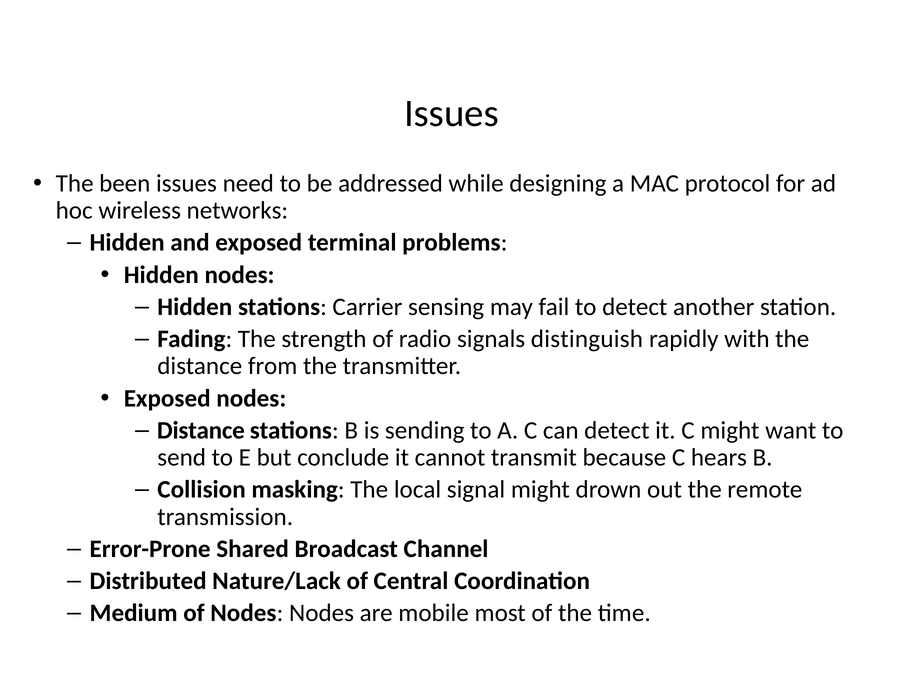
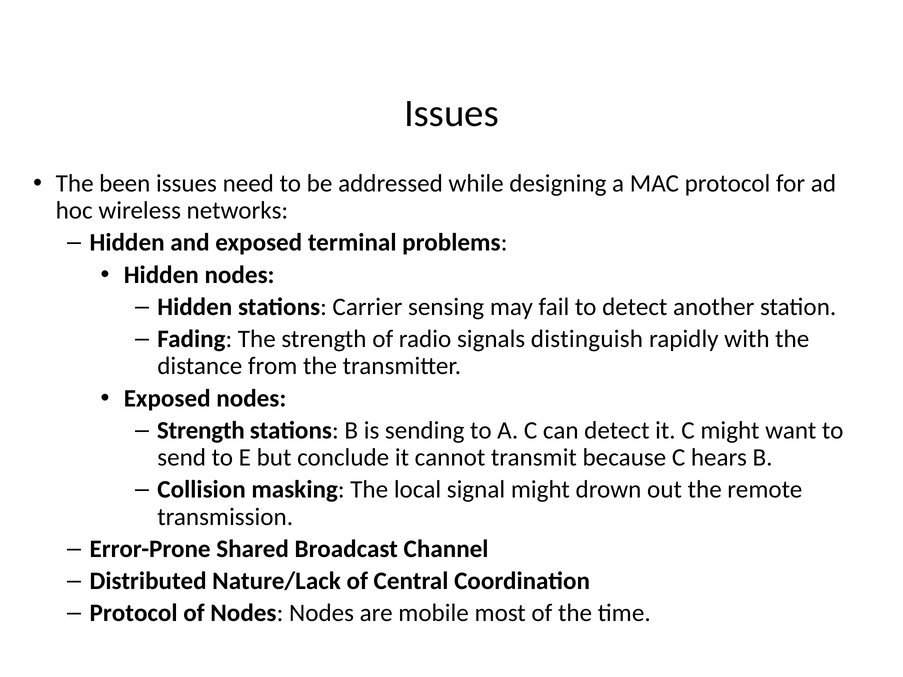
Distance at (201, 431): Distance -> Strength
Medium at (134, 613): Medium -> Protocol
